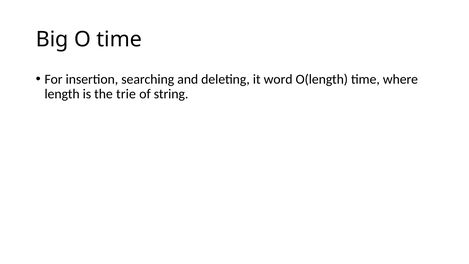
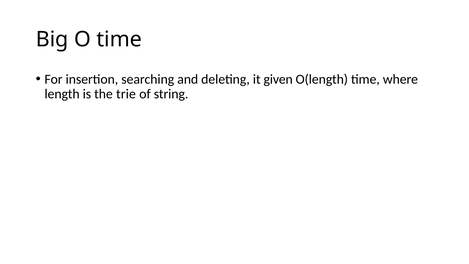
word: word -> given
